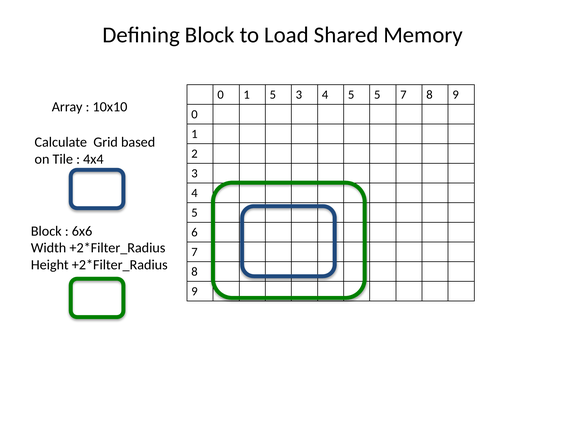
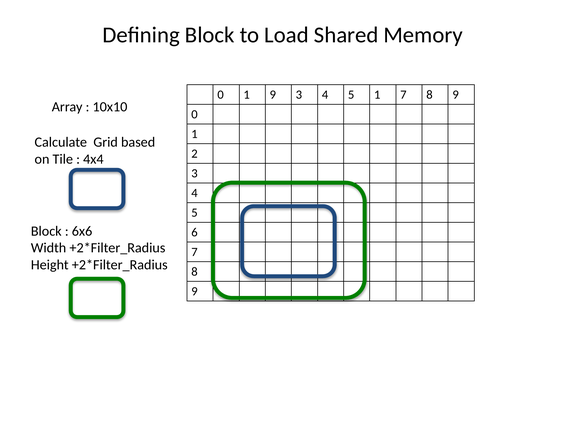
1 5: 5 -> 9
5 5: 5 -> 1
